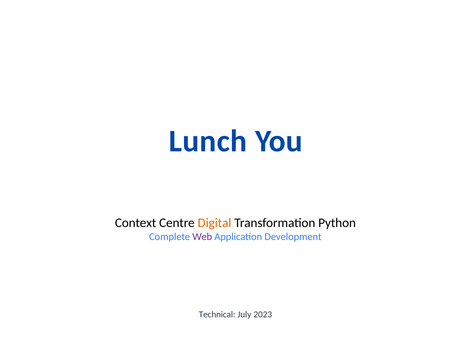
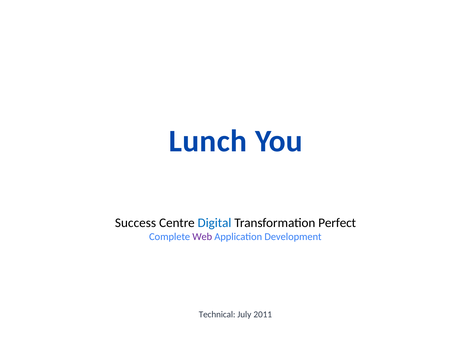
Context: Context -> Success
Digital colour: orange -> blue
Python: Python -> Perfect
2023: 2023 -> 2011
